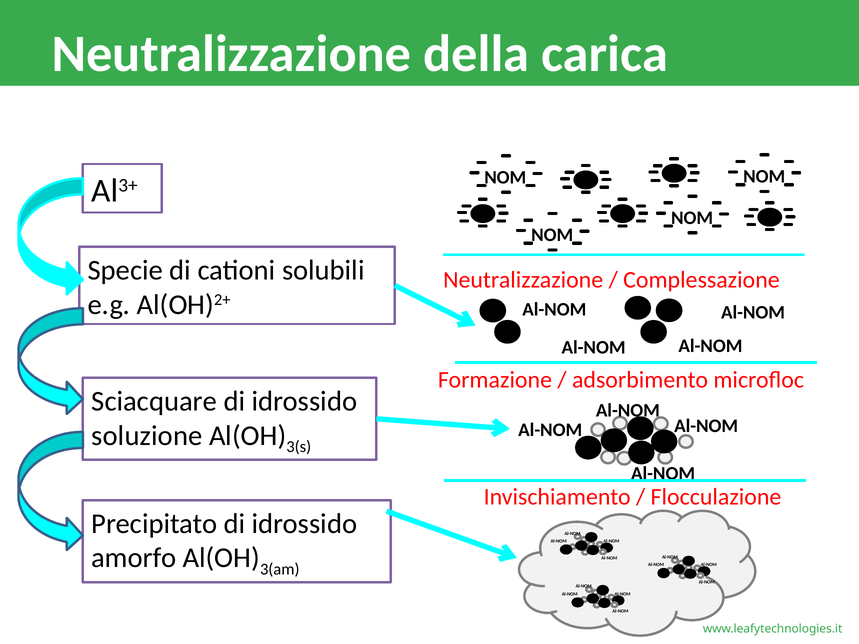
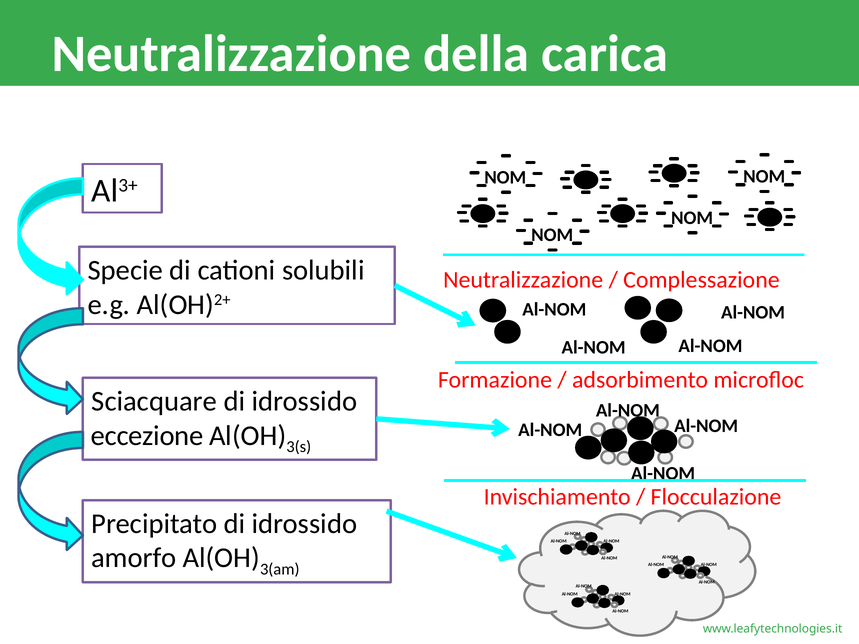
soluzione: soluzione -> eccezione
